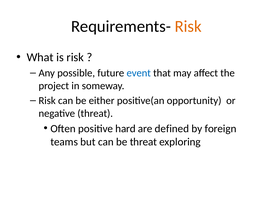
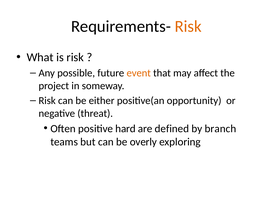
event colour: blue -> orange
foreign: foreign -> branch
be threat: threat -> overly
